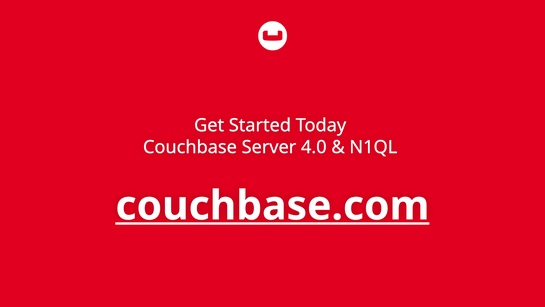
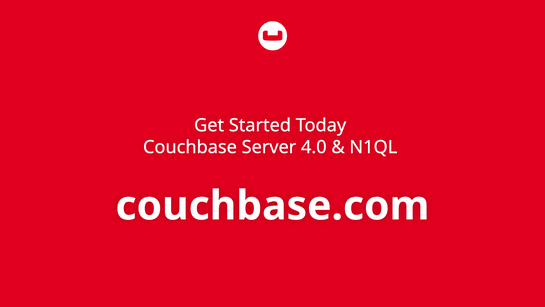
couchbase.com underline: present -> none
